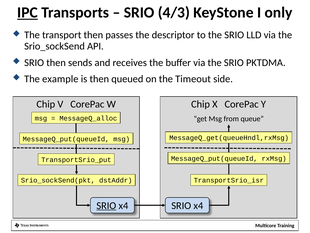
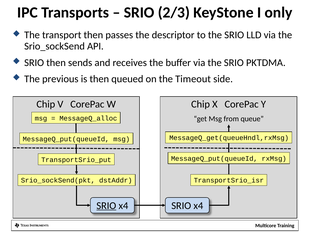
IPC underline: present -> none
4/3: 4/3 -> 2/3
example: example -> previous
